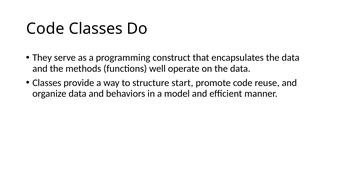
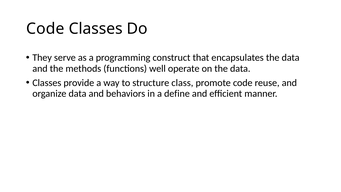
start: start -> class
model: model -> define
